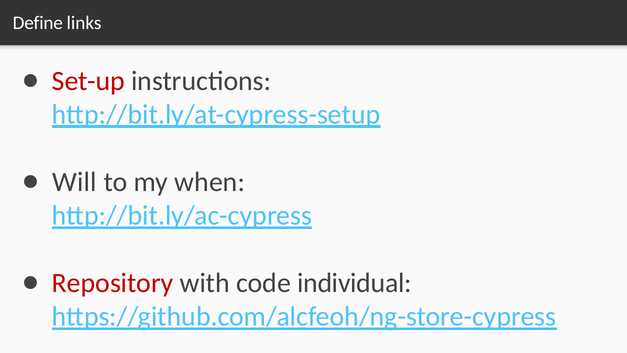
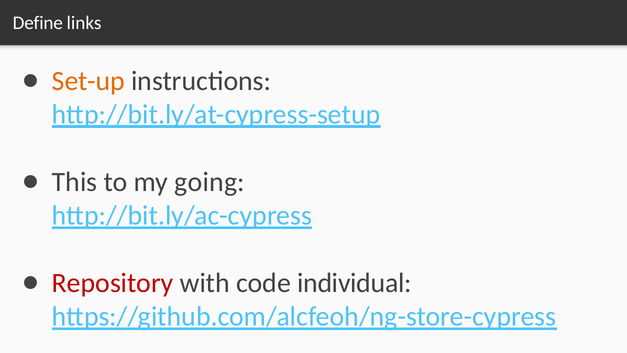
Set-up colour: red -> orange
Will: Will -> This
when: when -> going
